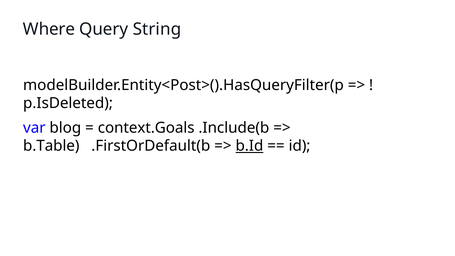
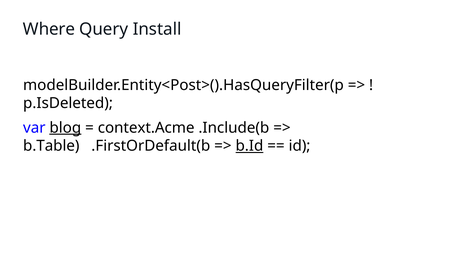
String: String -> Install
blog underline: none -> present
context.Goals: context.Goals -> context.Acme
